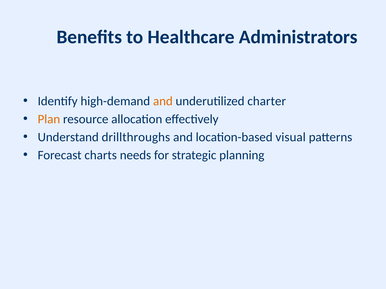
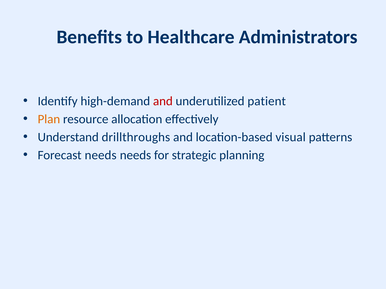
and at (163, 101) colour: orange -> red
charter: charter -> patient
Forecast charts: charts -> needs
